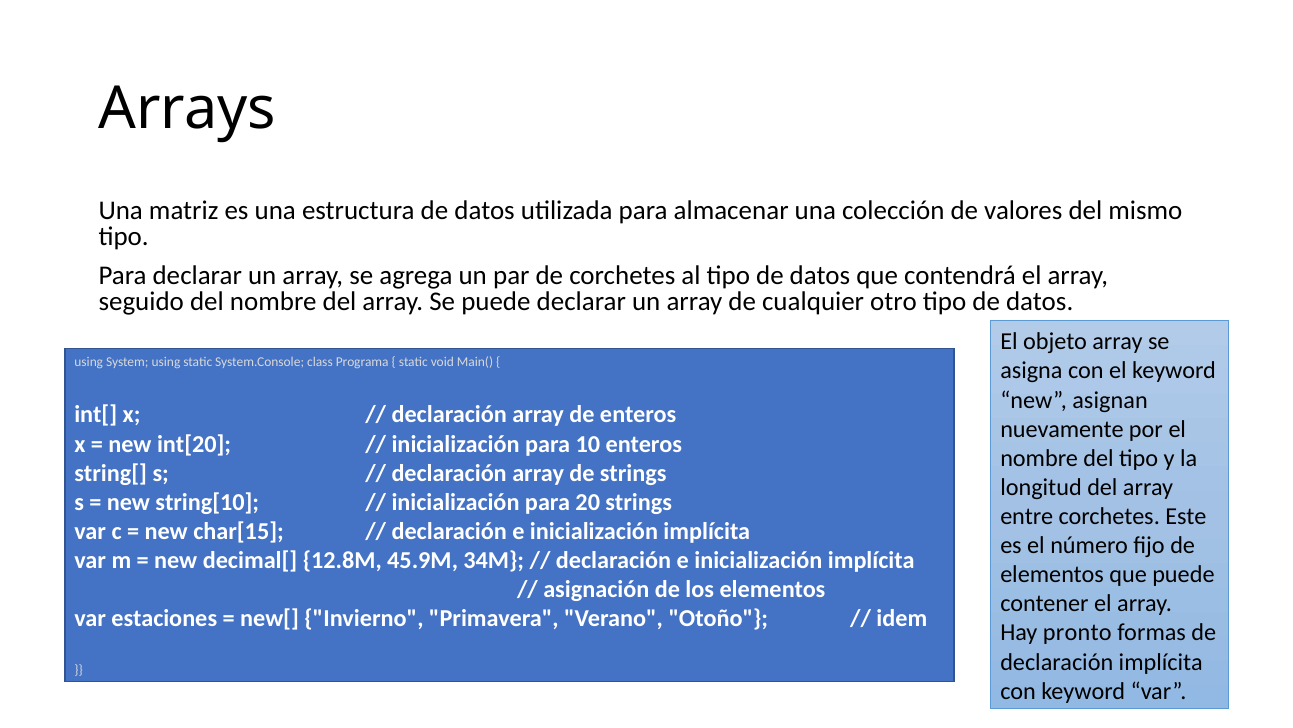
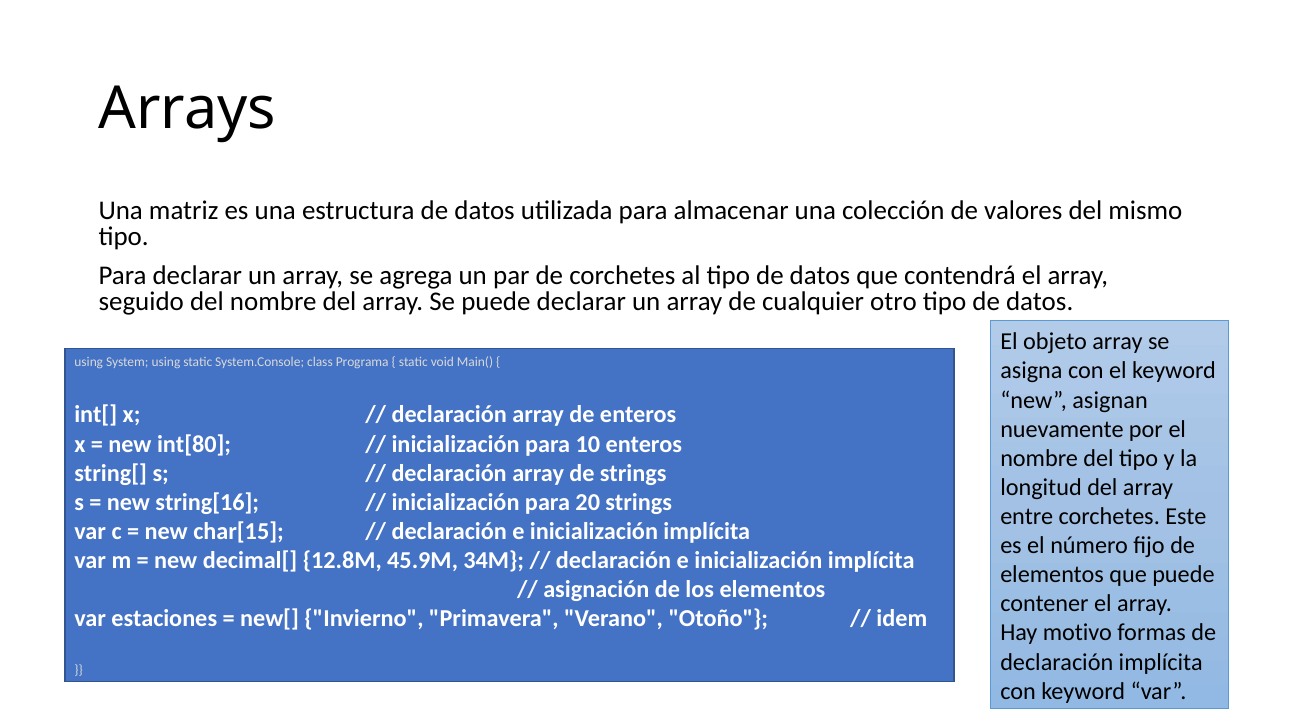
int[20: int[20 -> int[80
string[10: string[10 -> string[16
pronto: pronto -> motivo
